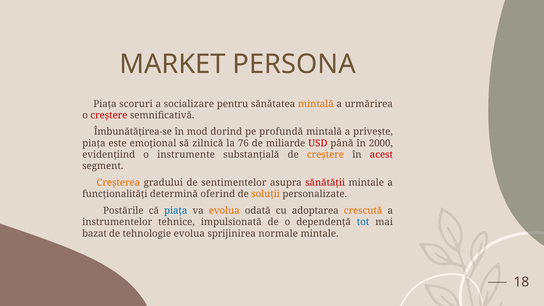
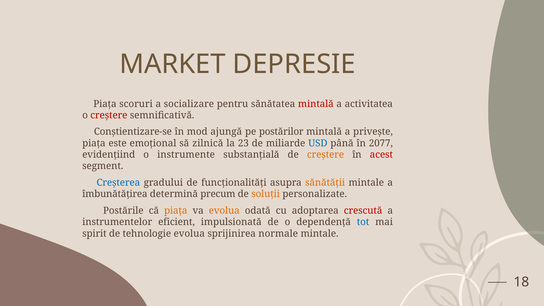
PERSONA: PERSONA -> DEPRESIE
mintală at (316, 104) colour: orange -> red
urmărirea: urmărirea -> activitatea
Îmbunătățirea-se: Îmbunătățirea-se -> Conștientizare-se
dorind: dorind -> ajungă
profundă: profundă -> postărilor
76: 76 -> 23
USD colour: red -> blue
2000: 2000 -> 2077
Creșterea colour: orange -> blue
sentimentelor: sentimentelor -> funcționalități
sănătății colour: red -> orange
funcționalități: funcționalități -> îmbunătățirea
oferind: oferind -> precum
piața at (176, 211) colour: blue -> orange
crescută colour: orange -> red
tehnice: tehnice -> eficient
bazat: bazat -> spirit
